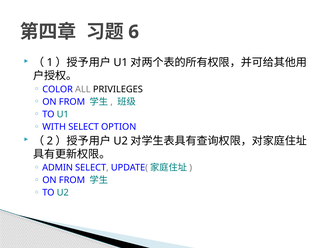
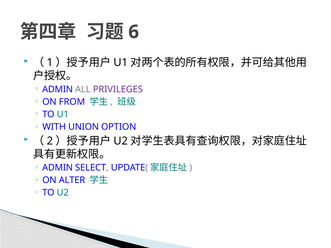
COLOR at (58, 89): COLOR -> ADMIN
PRIVILEGES colour: black -> purple
WITH SELECT: SELECT -> UNION
FROM at (72, 180): FROM -> ALTER
